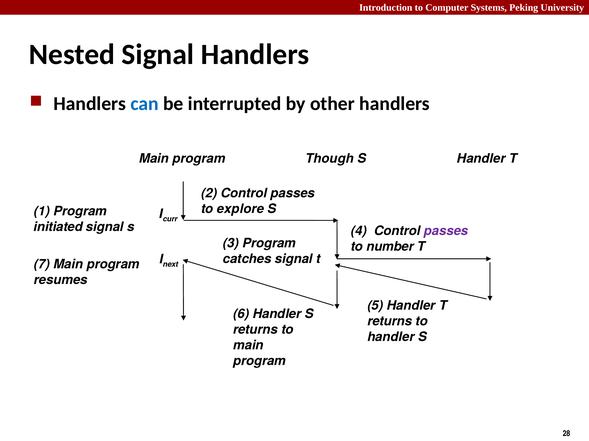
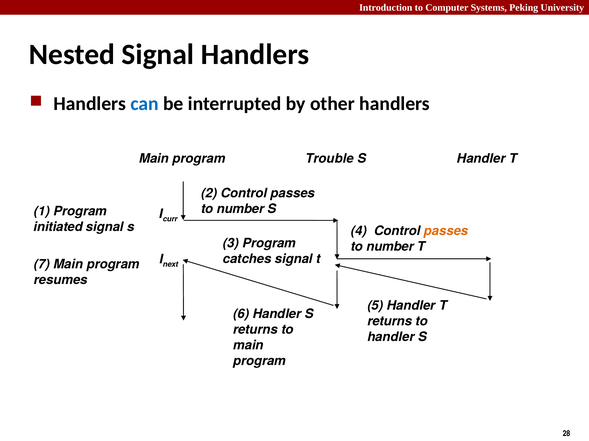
Though: Though -> Trouble
explore at (240, 209): explore -> number
passes at (446, 231) colour: purple -> orange
